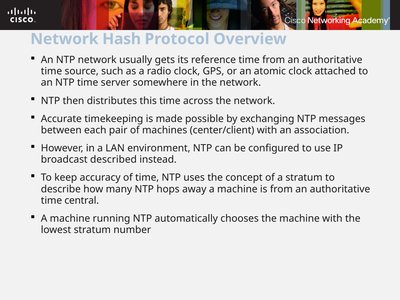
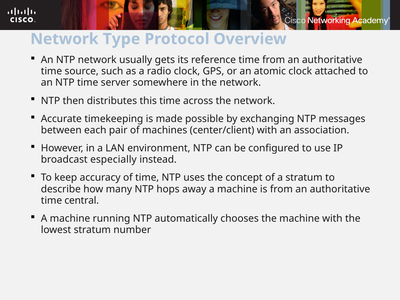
Hash: Hash -> Type
described: described -> especially
